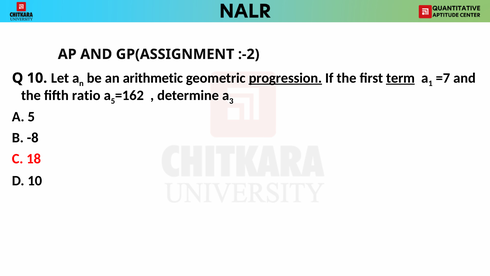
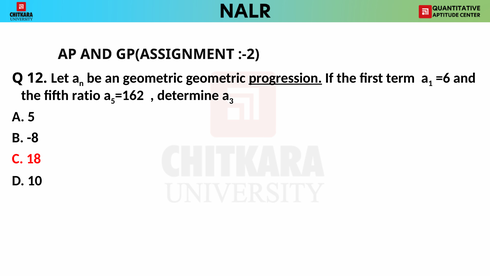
Q 10: 10 -> 12
an arithmetic: arithmetic -> geometric
term underline: present -> none
=7: =7 -> =6
